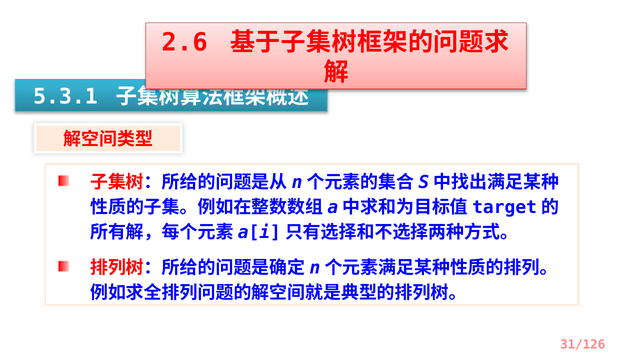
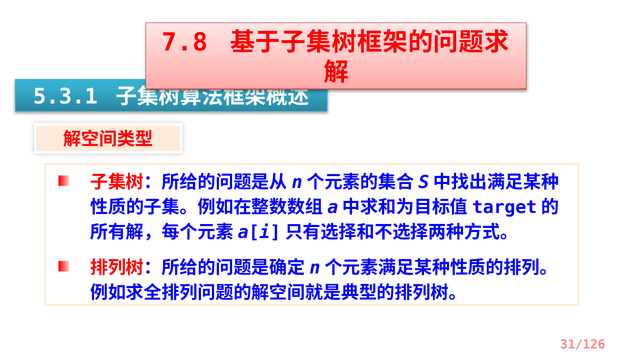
2.6: 2.6 -> 7.8
